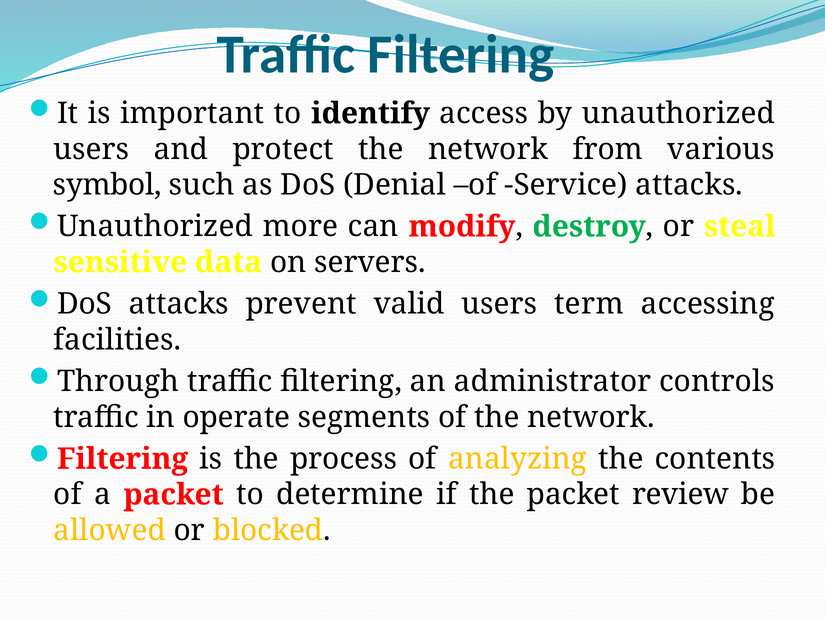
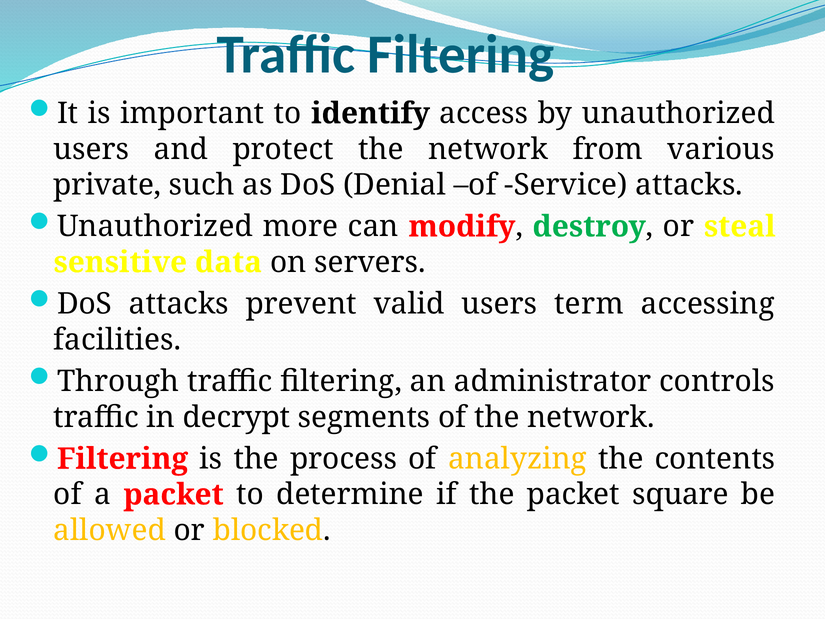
symbol: symbol -> private
operate: operate -> decrypt
review: review -> square
